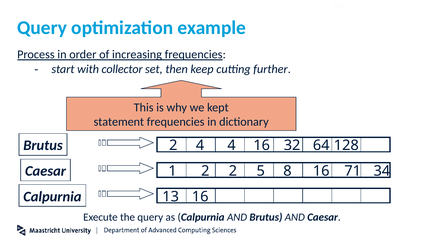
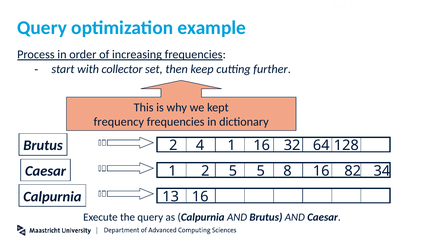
statement: statement -> frequency
4 4: 4 -> 1
2 2: 2 -> 5
71: 71 -> 82
